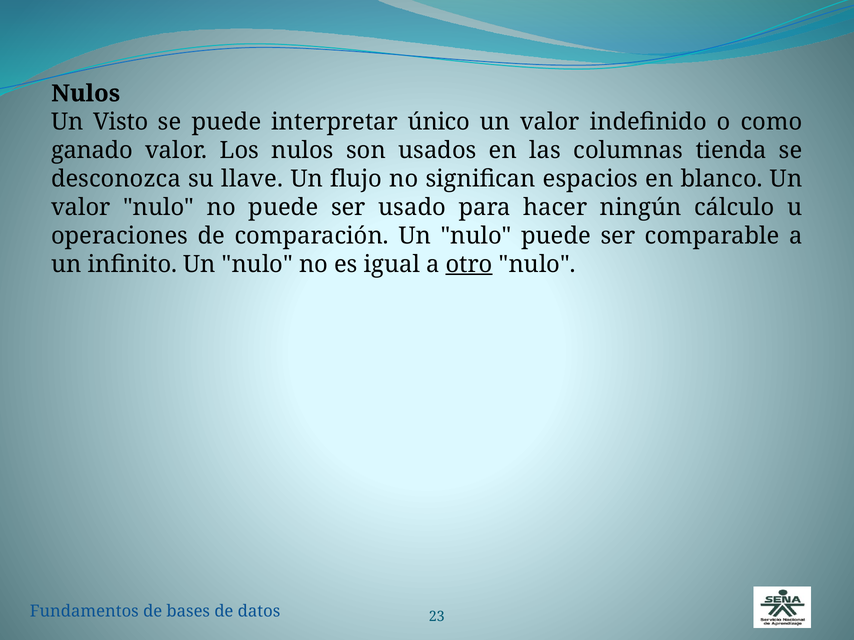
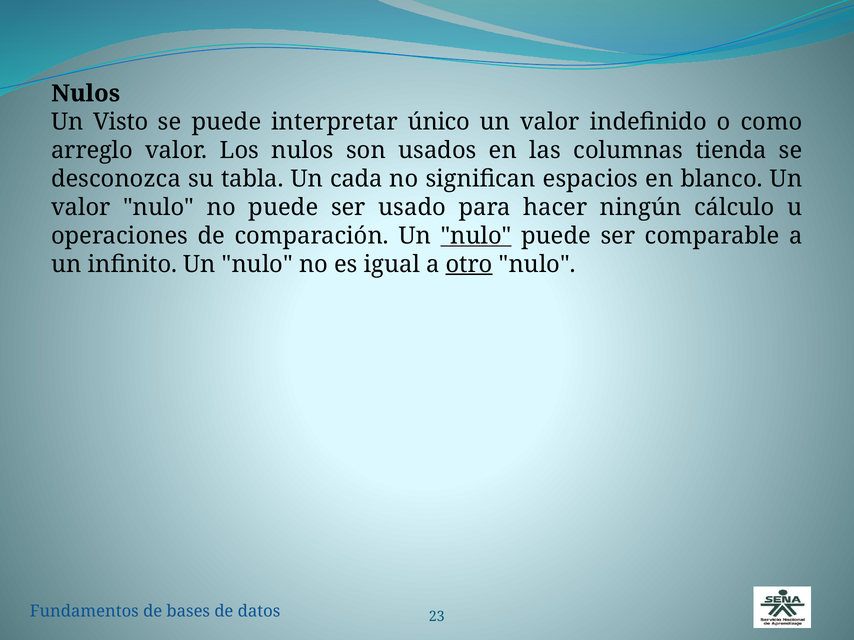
ganado: ganado -> arreglo
llave: llave -> tabla
flujo: flujo -> cada
nulo at (476, 236) underline: none -> present
